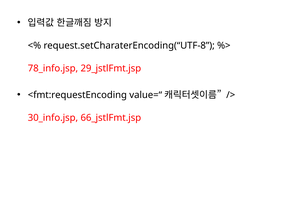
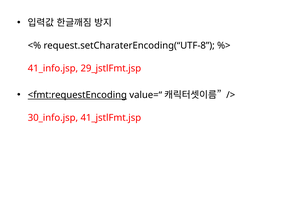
78_info.jsp: 78_info.jsp -> 41_info.jsp
<fmt:requestEncoding underline: none -> present
66_jstlFmt.jsp: 66_jstlFmt.jsp -> 41_jstlFmt.jsp
